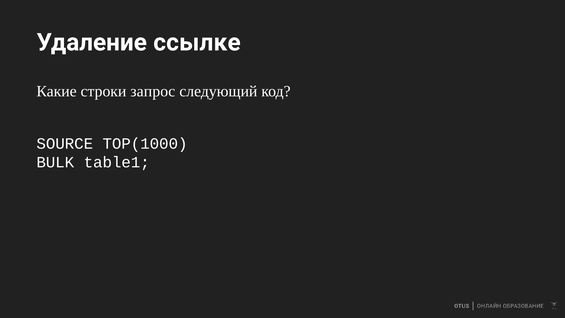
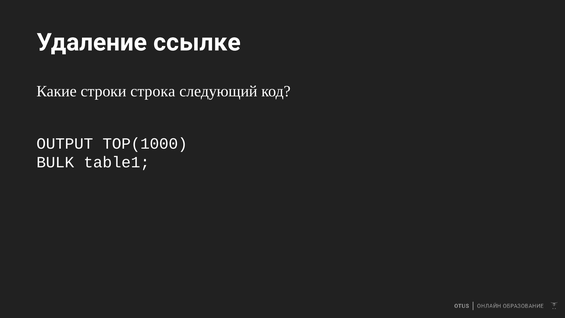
запрос: запрос -> строка
SOURCE: SOURCE -> OUTPUT
